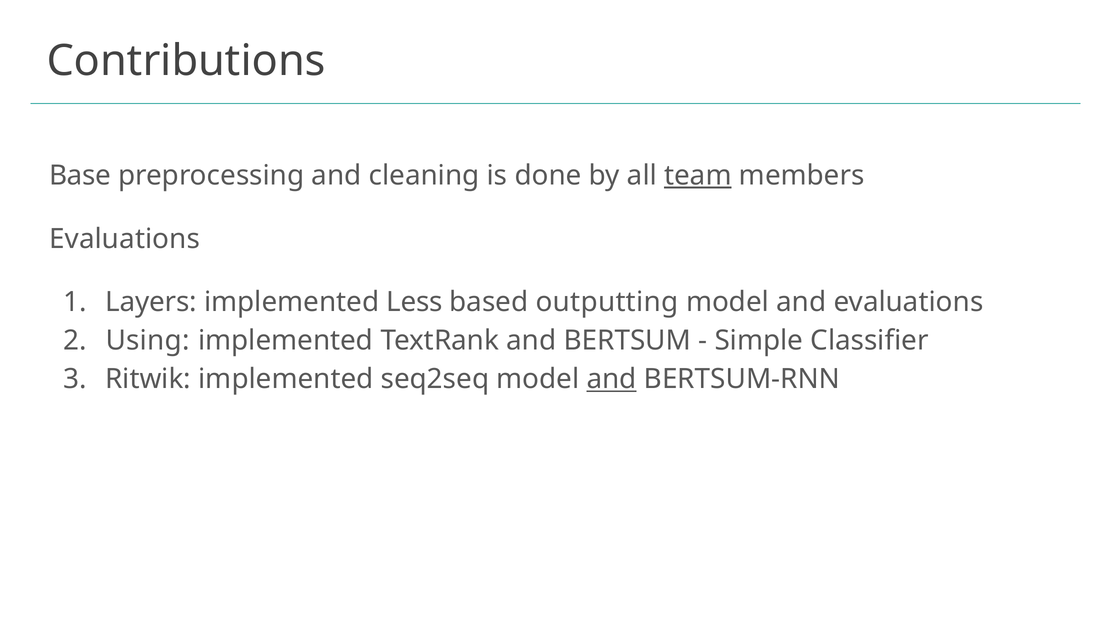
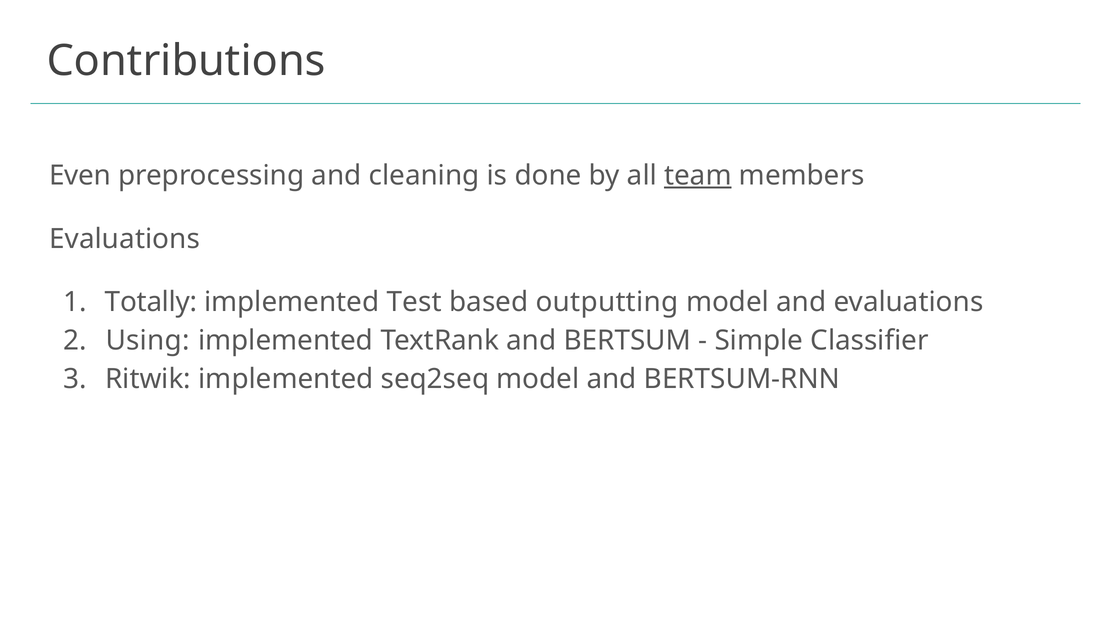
Base: Base -> Even
Layers: Layers -> Totally
Less: Less -> Test
and at (612, 379) underline: present -> none
